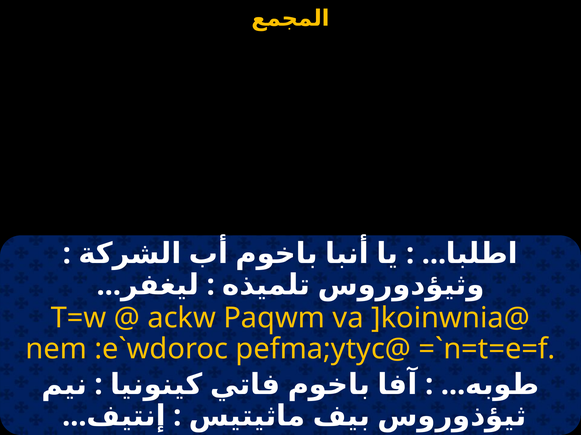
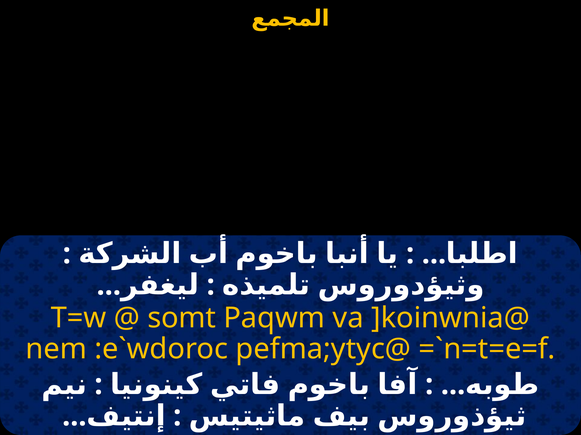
ackw: ackw -> somt
